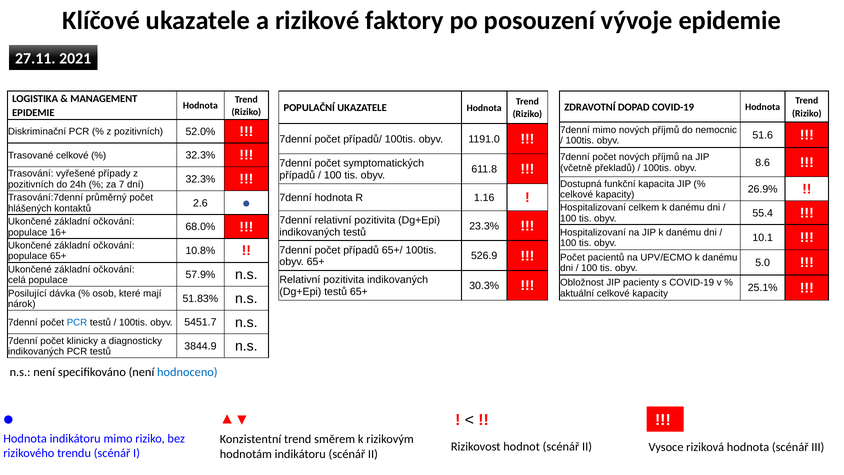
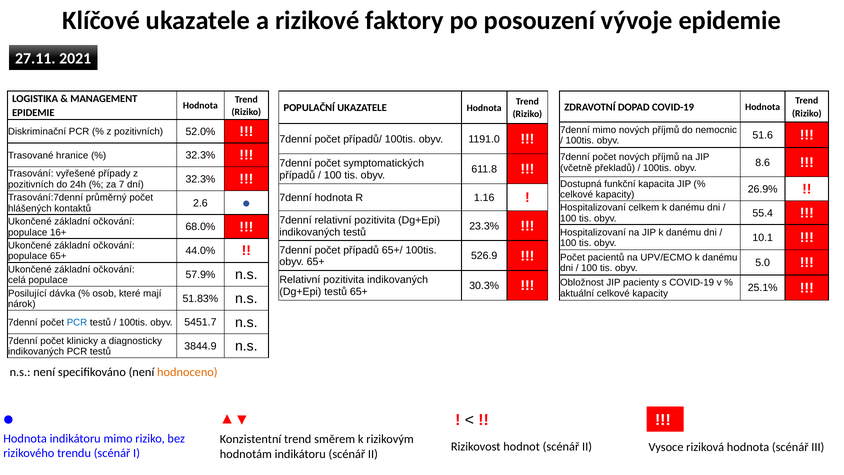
Trasované celkové: celkové -> hranice
10.8%: 10.8% -> 44.0%
hodnoceno colour: blue -> orange
